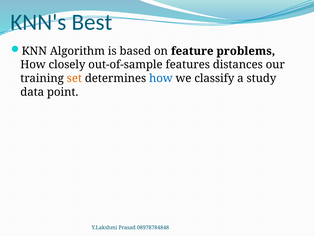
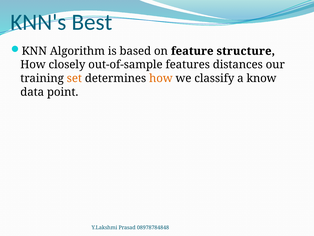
problems: problems -> structure
how at (161, 78) colour: blue -> orange
study: study -> know
